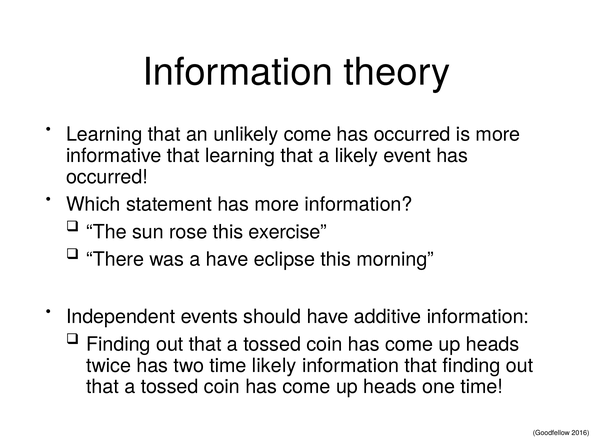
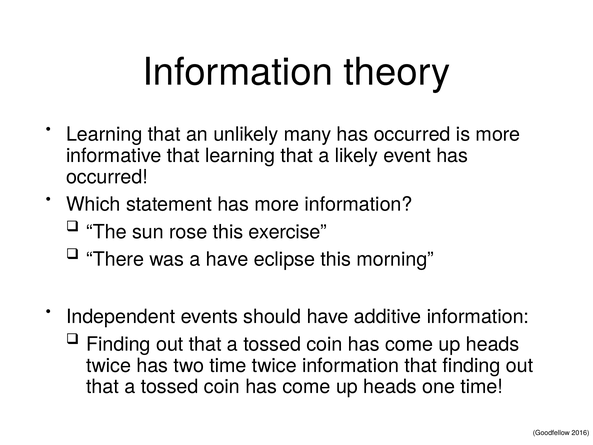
unlikely come: come -> many
time likely: likely -> twice
